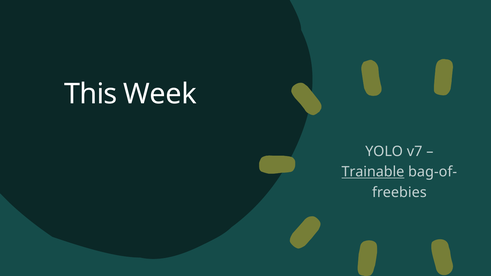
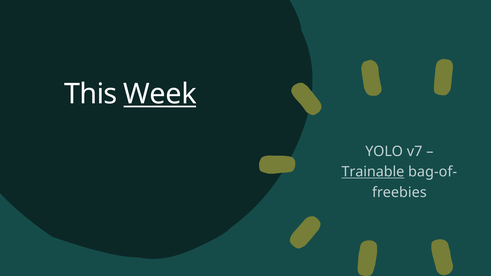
Week underline: none -> present
